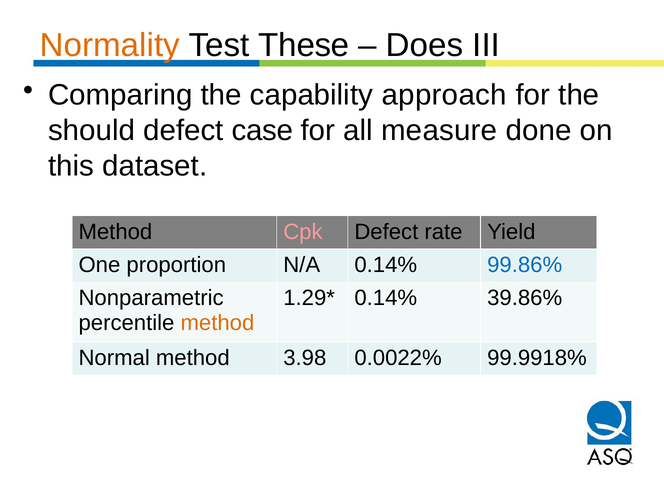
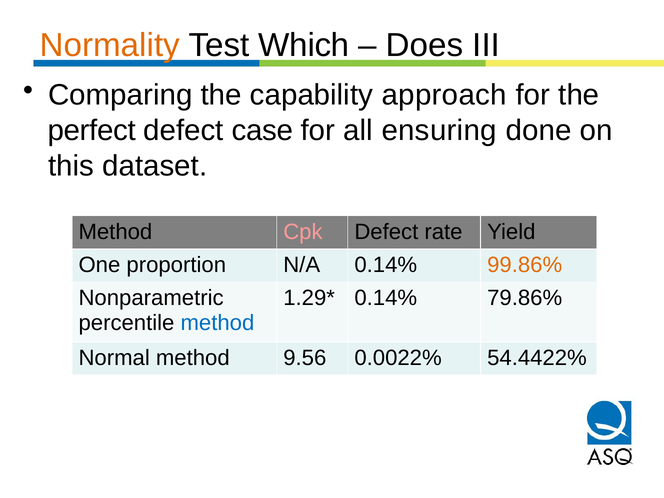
These: These -> Which
should: should -> perfect
measure: measure -> ensuring
99.86% colour: blue -> orange
39.86%: 39.86% -> 79.86%
method at (217, 323) colour: orange -> blue
3.98: 3.98 -> 9.56
99.9918%: 99.9918% -> 54.4422%
